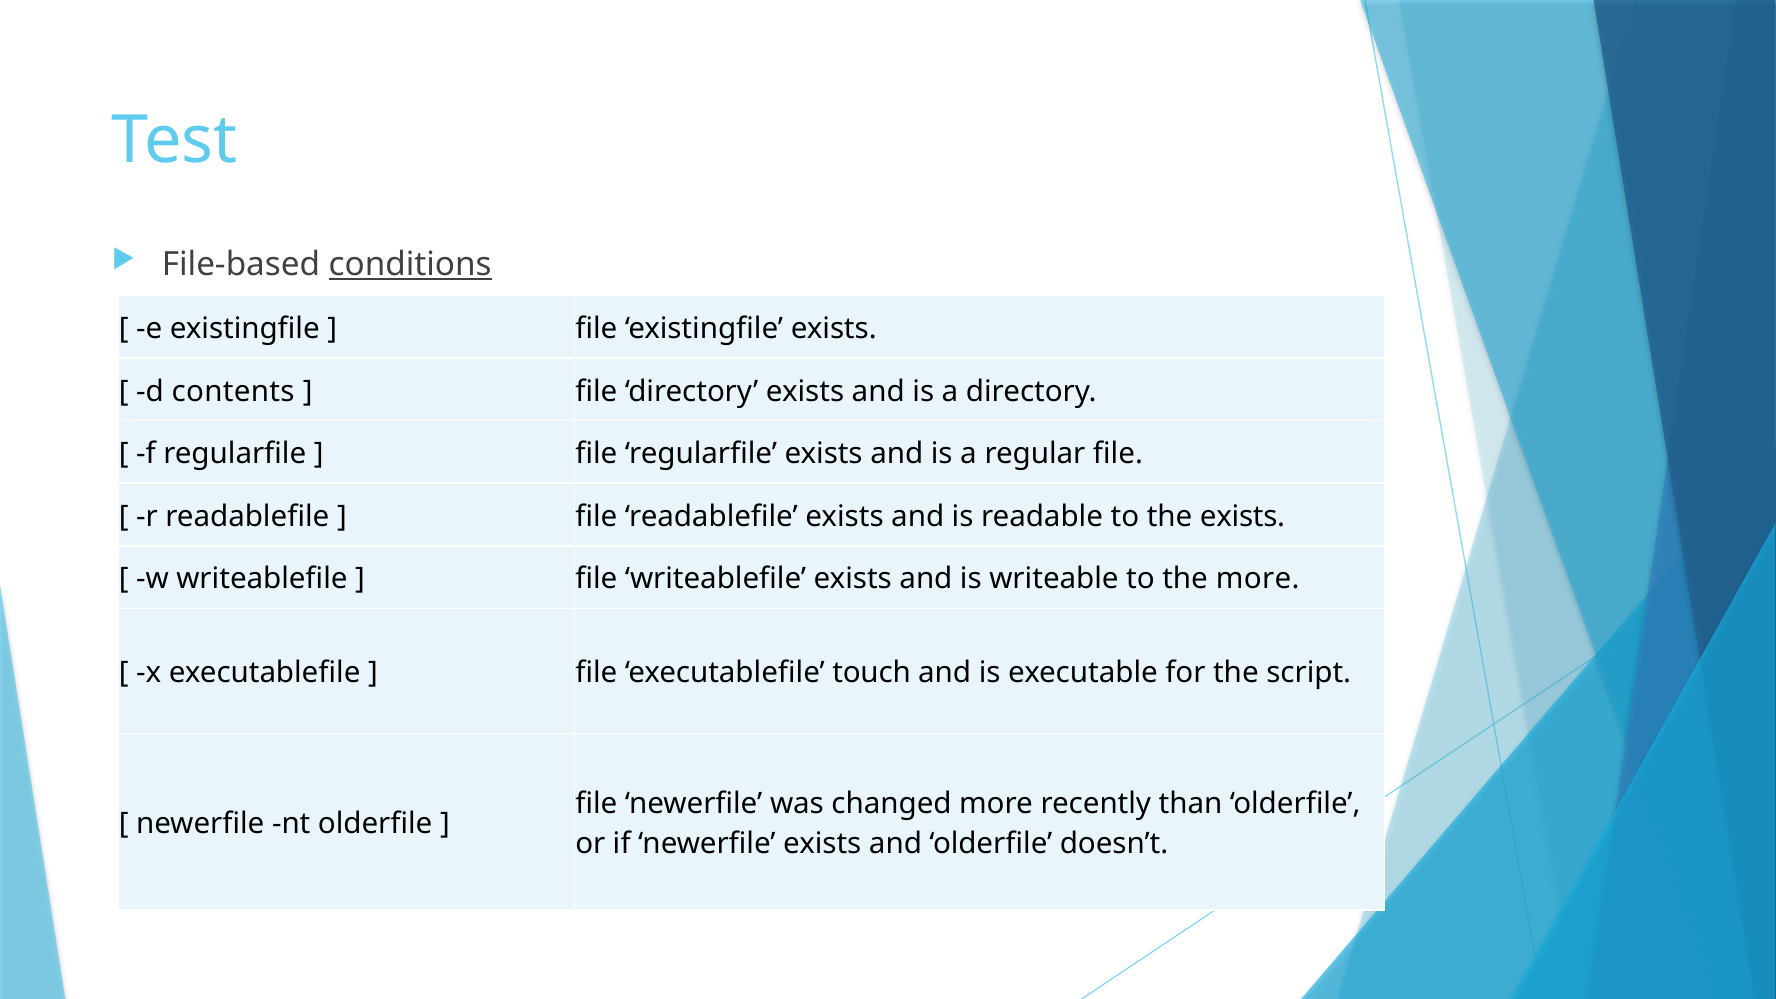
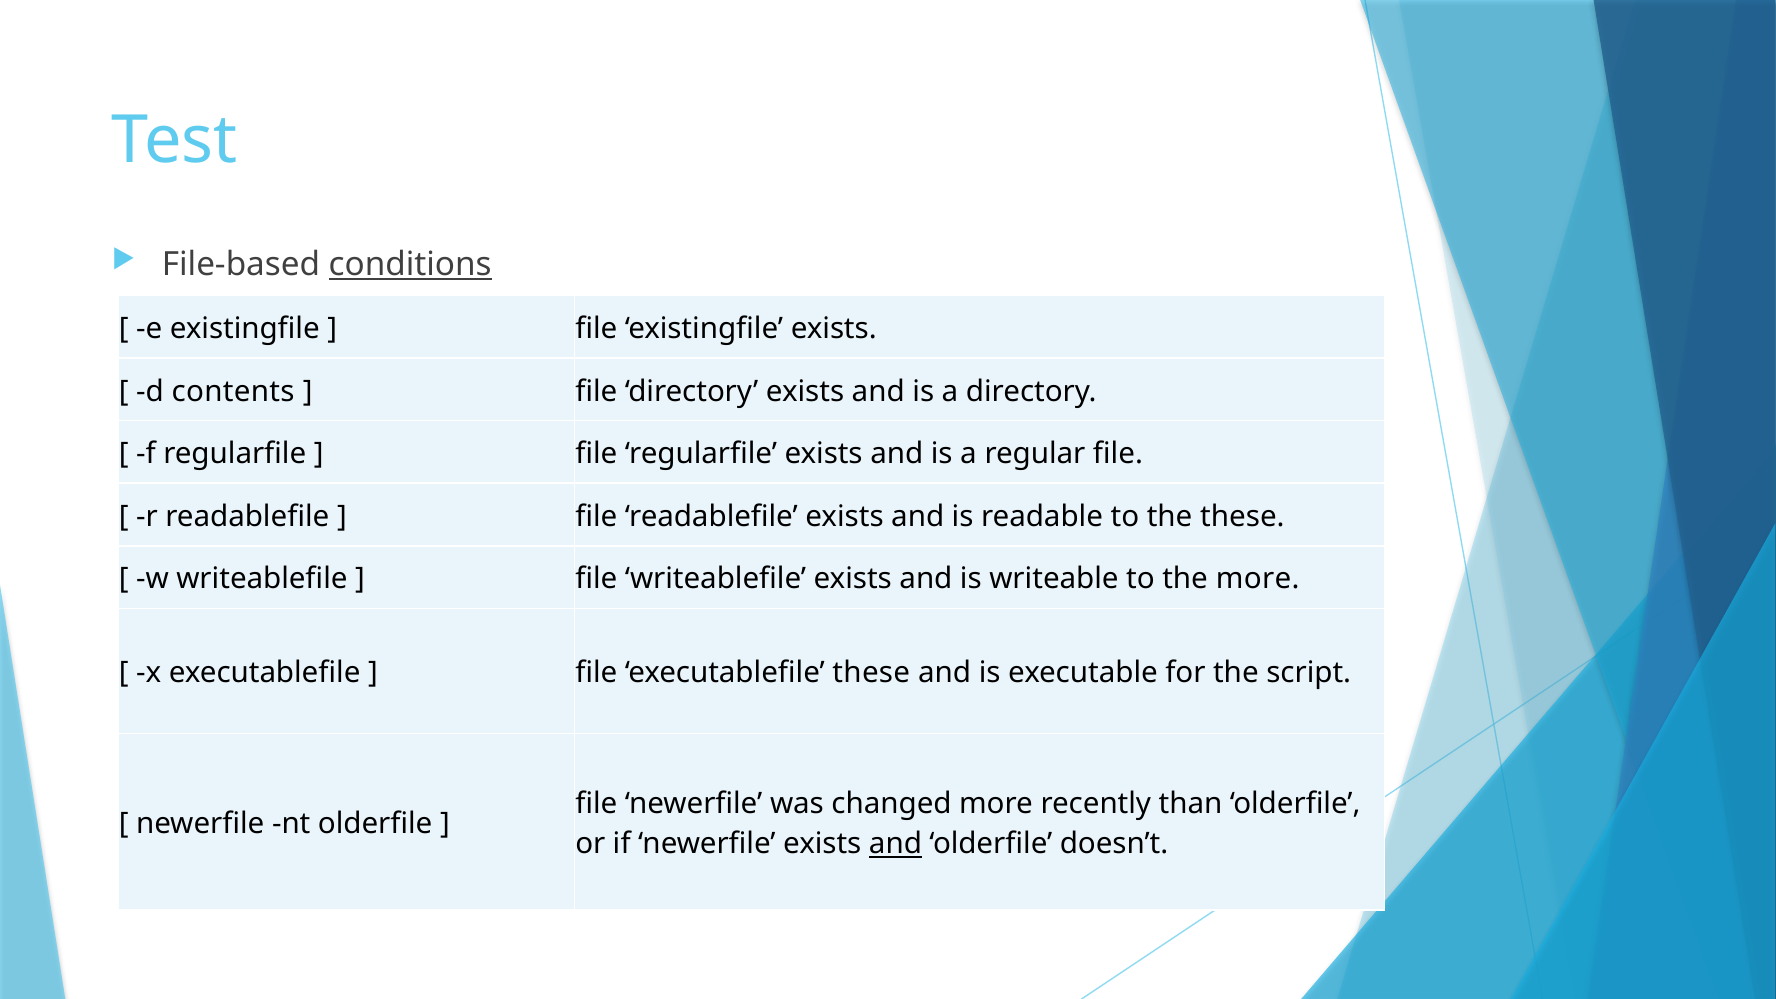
the exists: exists -> these
executablefile touch: touch -> these
and at (895, 844) underline: none -> present
